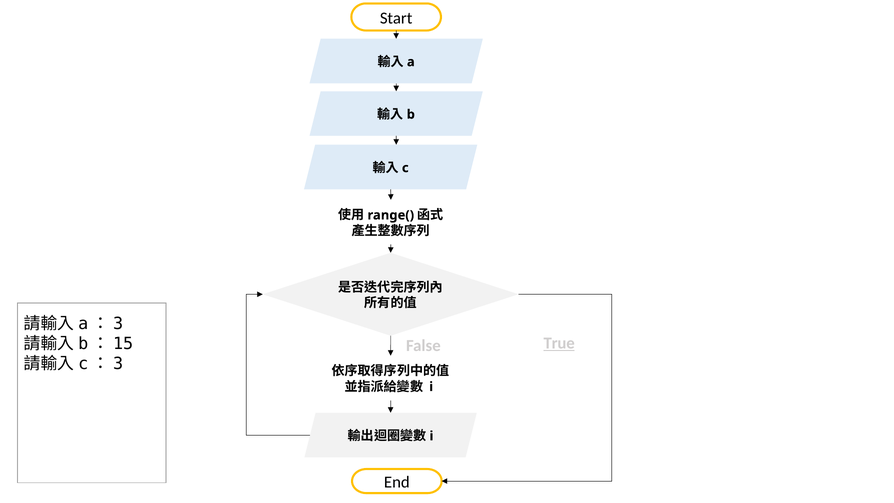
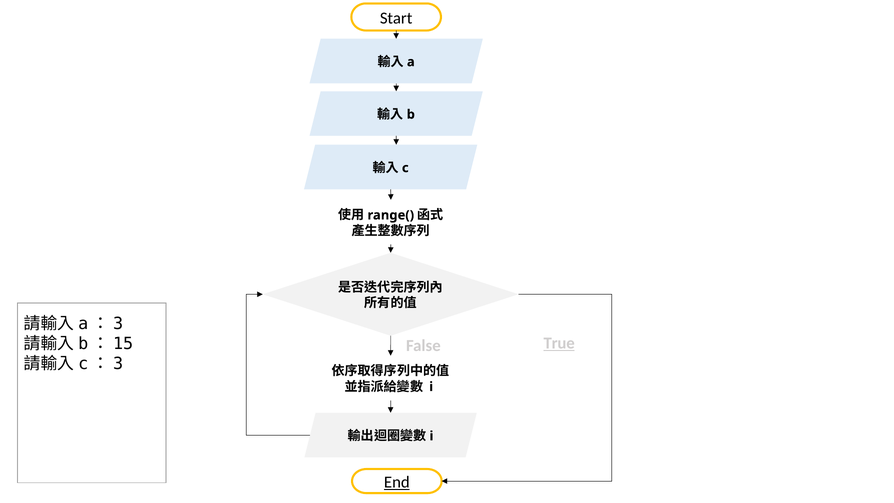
End underline: none -> present
